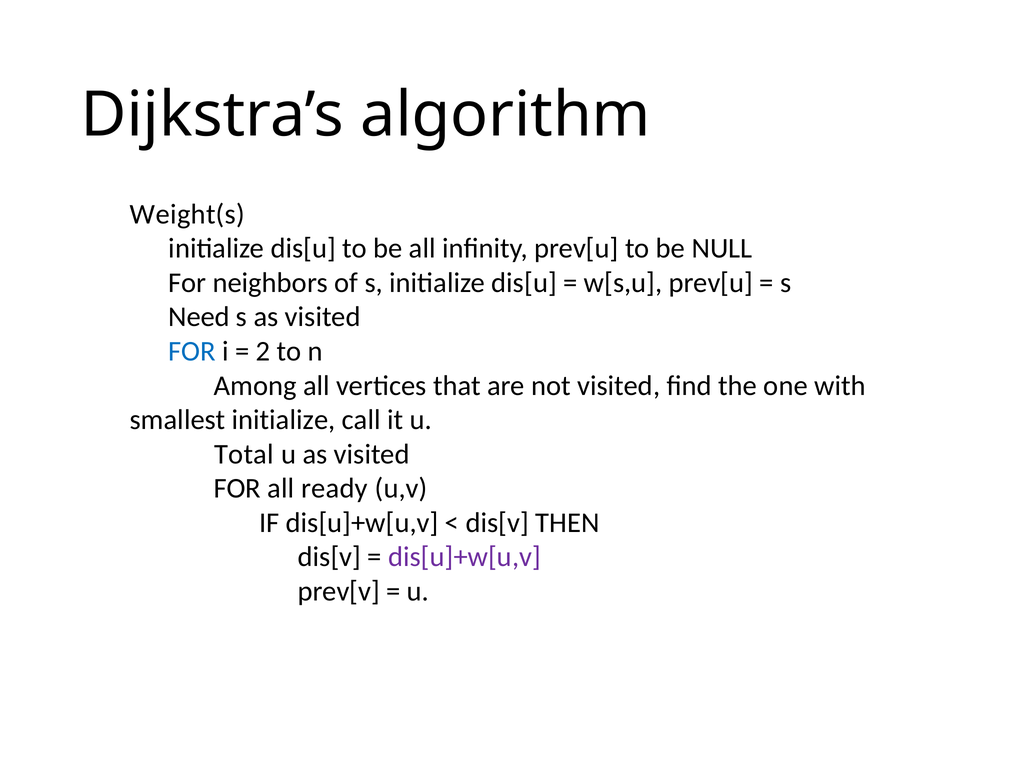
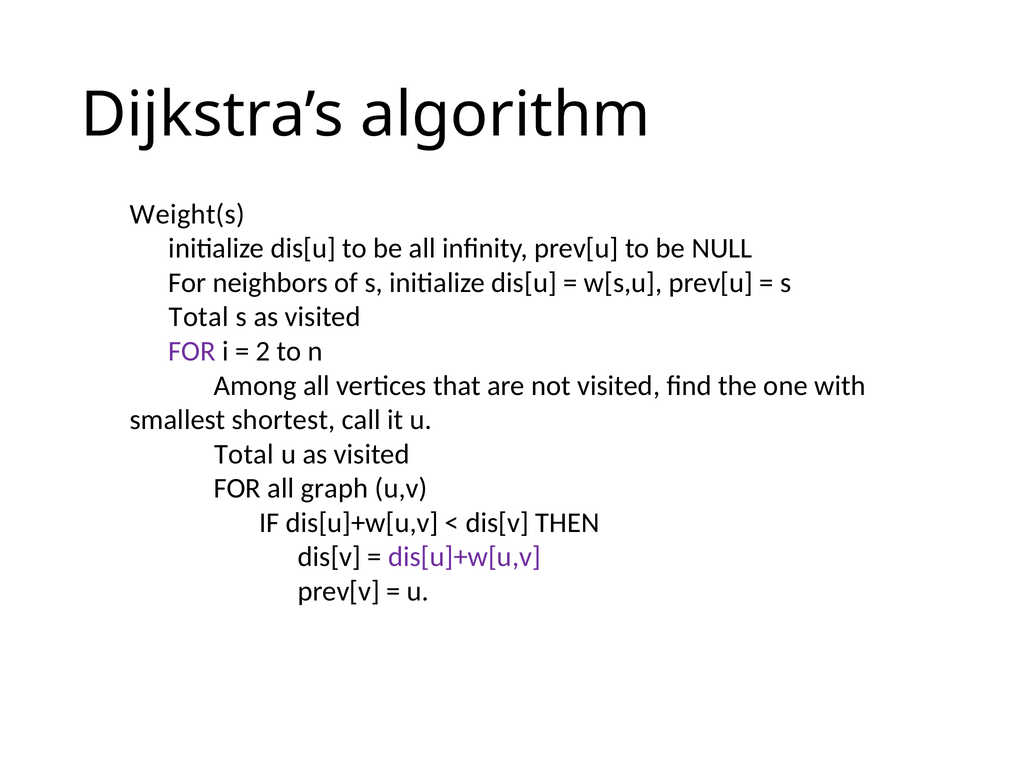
Need at (199, 317): Need -> Total
FOR at (192, 351) colour: blue -> purple
smallest initialize: initialize -> shortest
ready: ready -> graph
